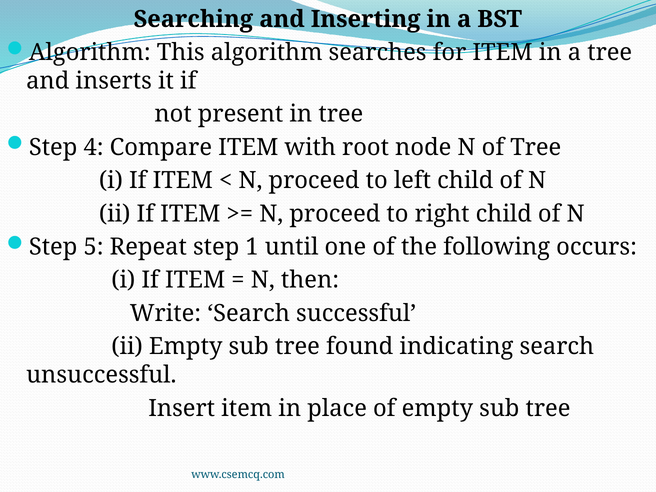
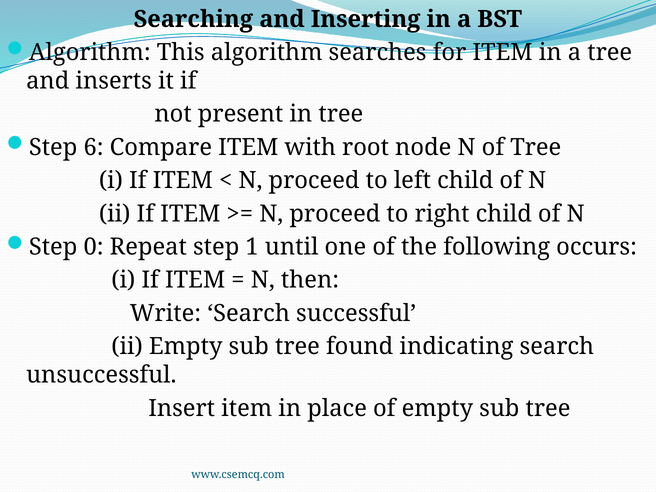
4: 4 -> 6
5: 5 -> 0
